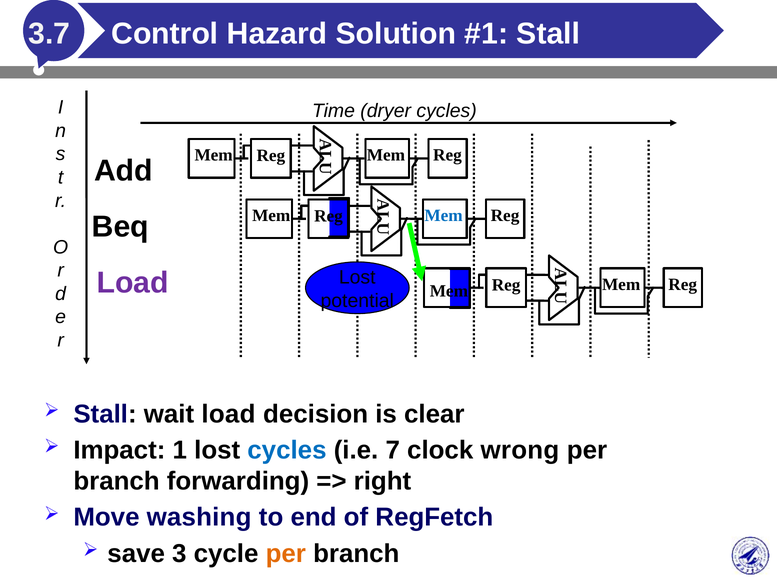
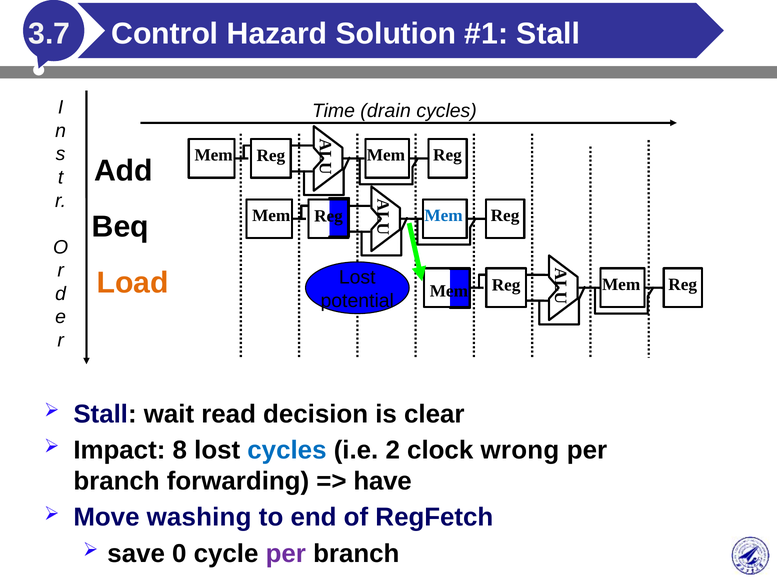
dryer: dryer -> drain
Load at (133, 283) colour: purple -> orange
wait load: load -> read
1: 1 -> 8
7: 7 -> 2
right: right -> have
3: 3 -> 0
per at (286, 554) colour: orange -> purple
